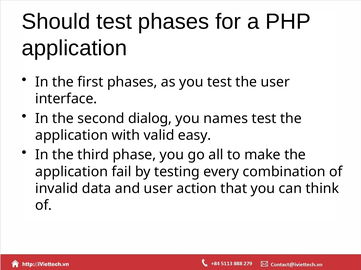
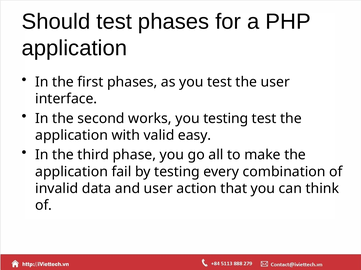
dialog: dialog -> works
you names: names -> testing
